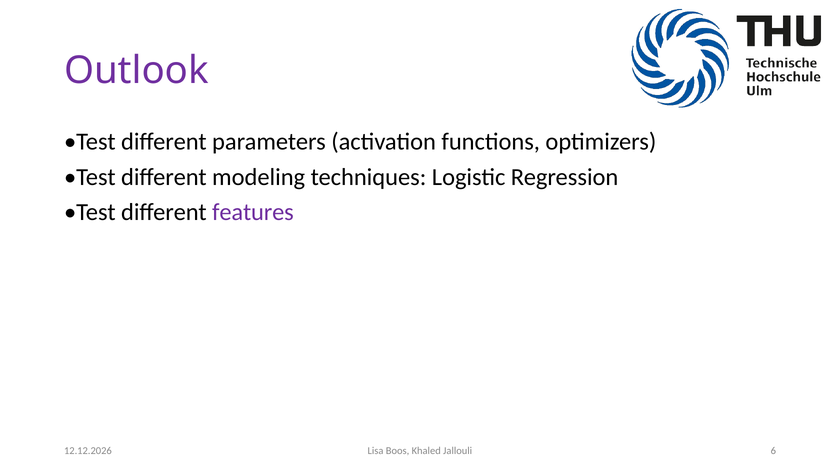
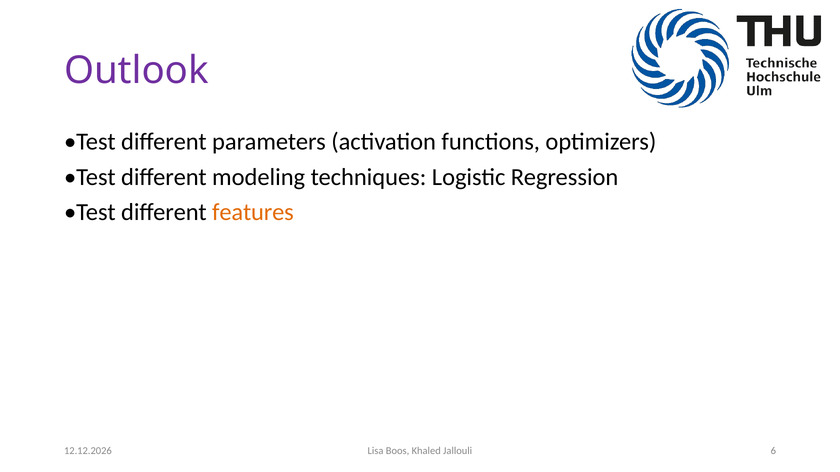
features colour: purple -> orange
